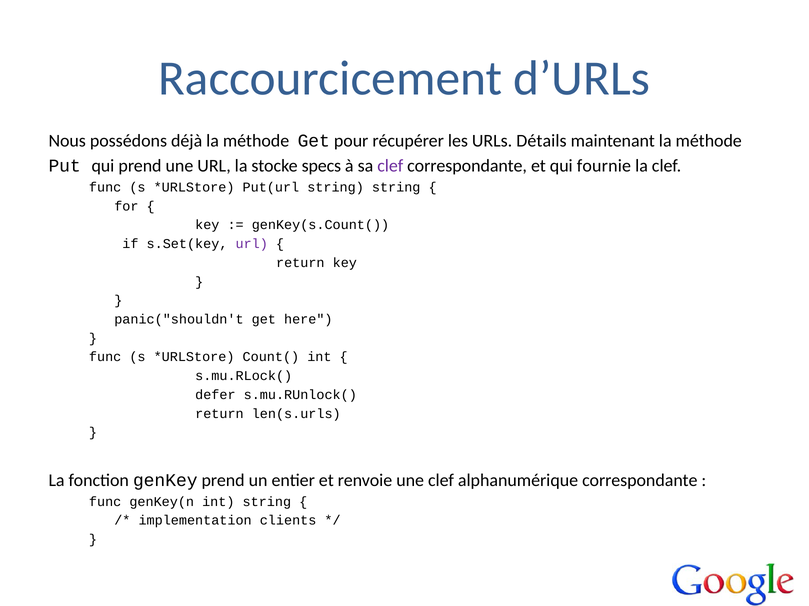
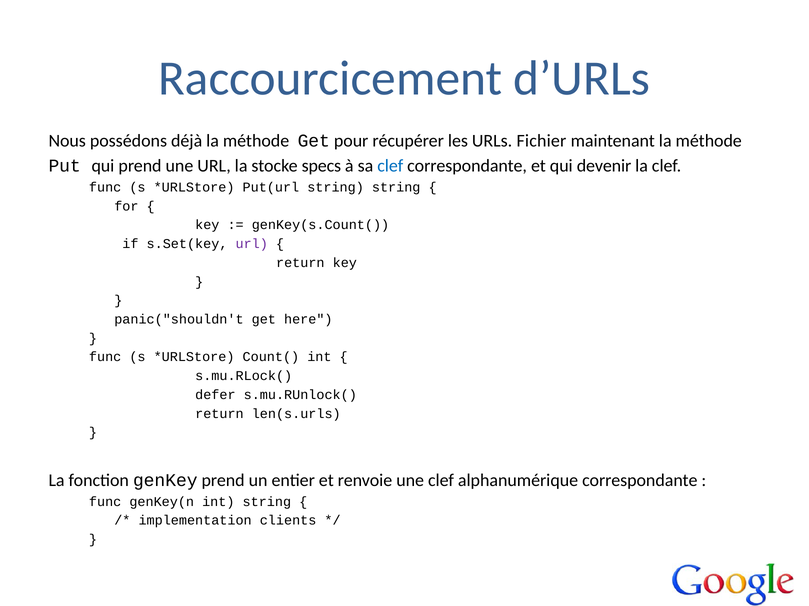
Détails: Détails -> Fichier
clef at (390, 166) colour: purple -> blue
fournie: fournie -> devenir
